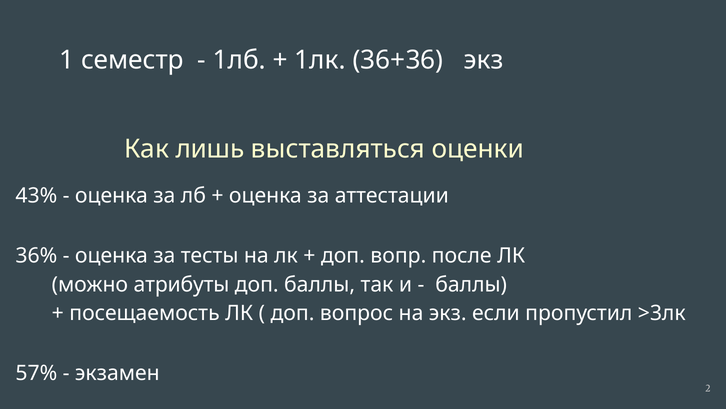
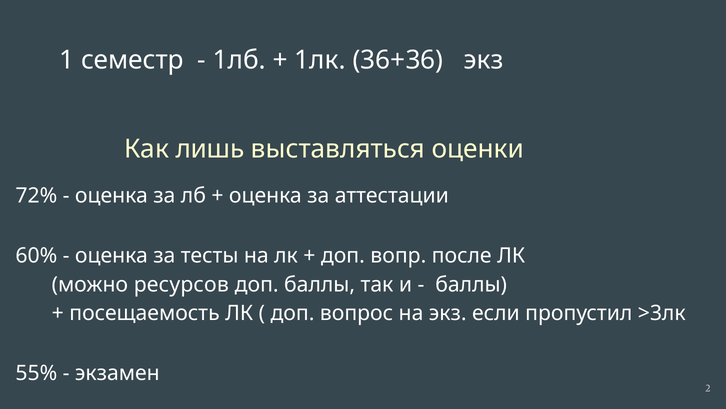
43%: 43% -> 72%
36%: 36% -> 60%
атрибуты: атрибуты -> ресурсов
57%: 57% -> 55%
